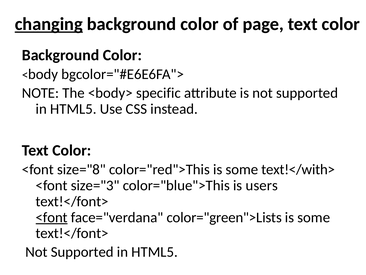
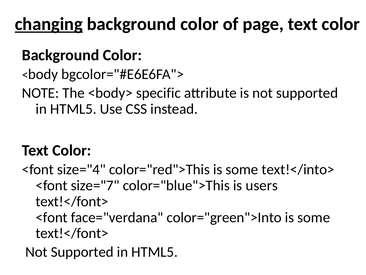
size="8: size="8 -> size="4
text!</with>: text!</with> -> text!</into>
size="3: size="3 -> size="7
<font at (52, 217) underline: present -> none
color="green">Lists: color="green">Lists -> color="green">Into
